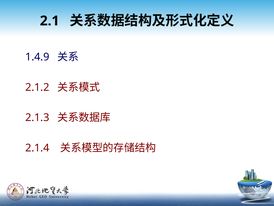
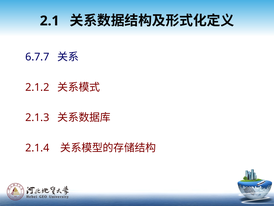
1.4.9: 1.4.9 -> 6.7.7
